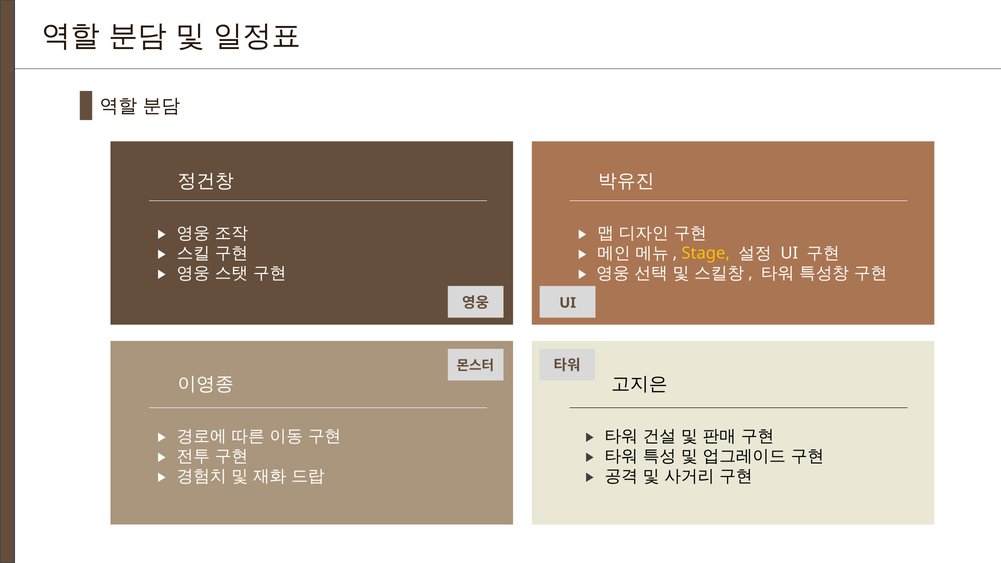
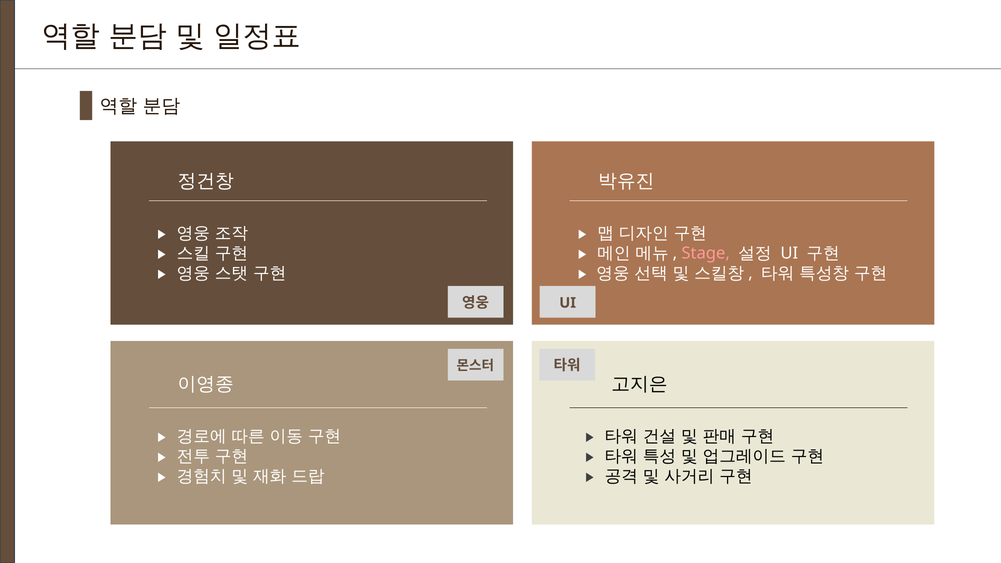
Stage colour: yellow -> pink
